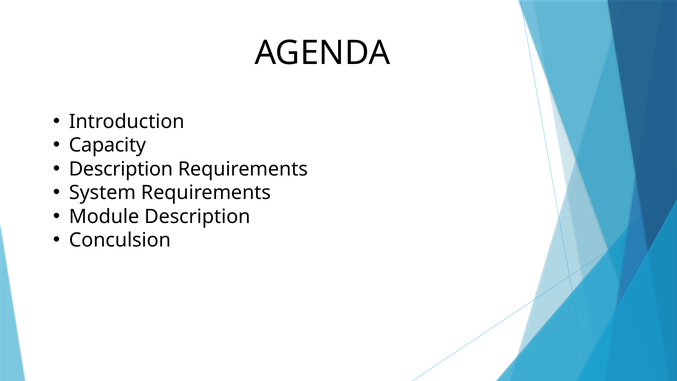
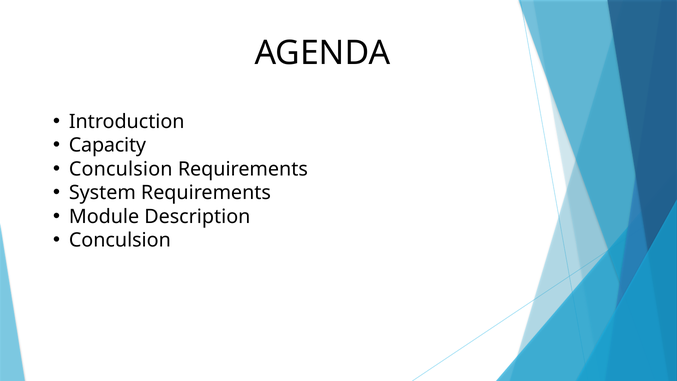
Description at (121, 169): Description -> Conculsion
